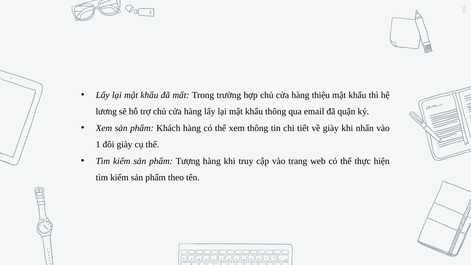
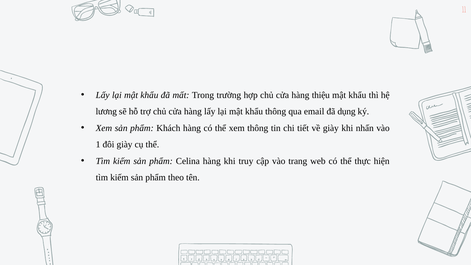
quận: quận -> dụng
Tượng: Tượng -> Celina
